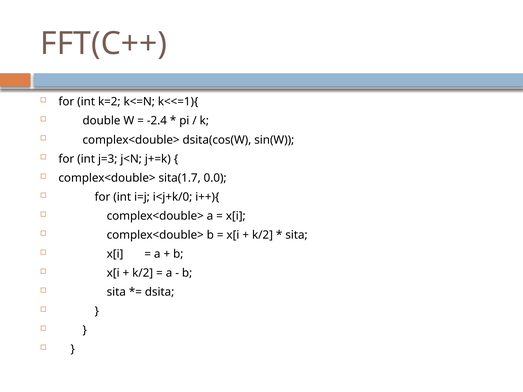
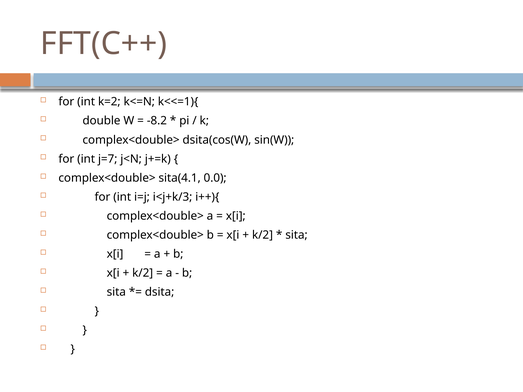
-2.4: -2.4 -> -8.2
j=3: j=3 -> j=7
sita(1.7: sita(1.7 -> sita(4.1
i<j+k/0: i<j+k/0 -> i<j+k/3
